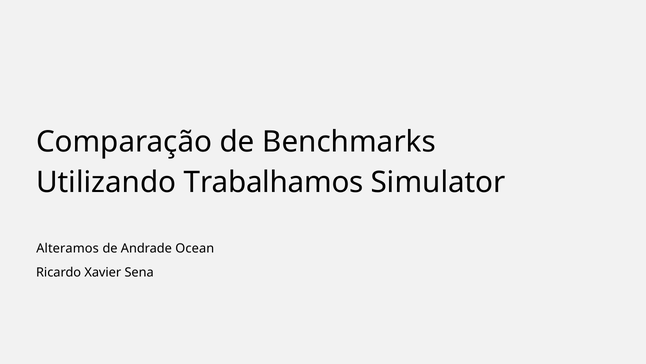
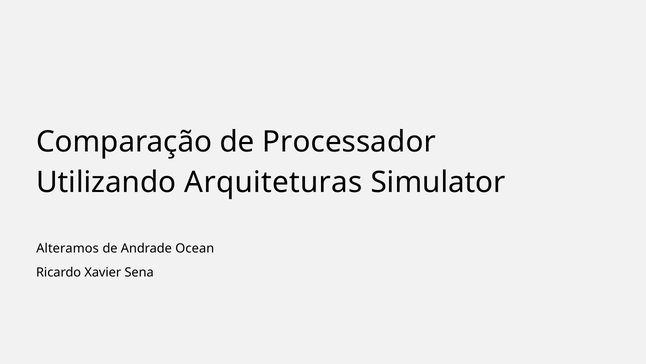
Benchmarks: Benchmarks -> Processador
Trabalhamos: Trabalhamos -> Arquiteturas
